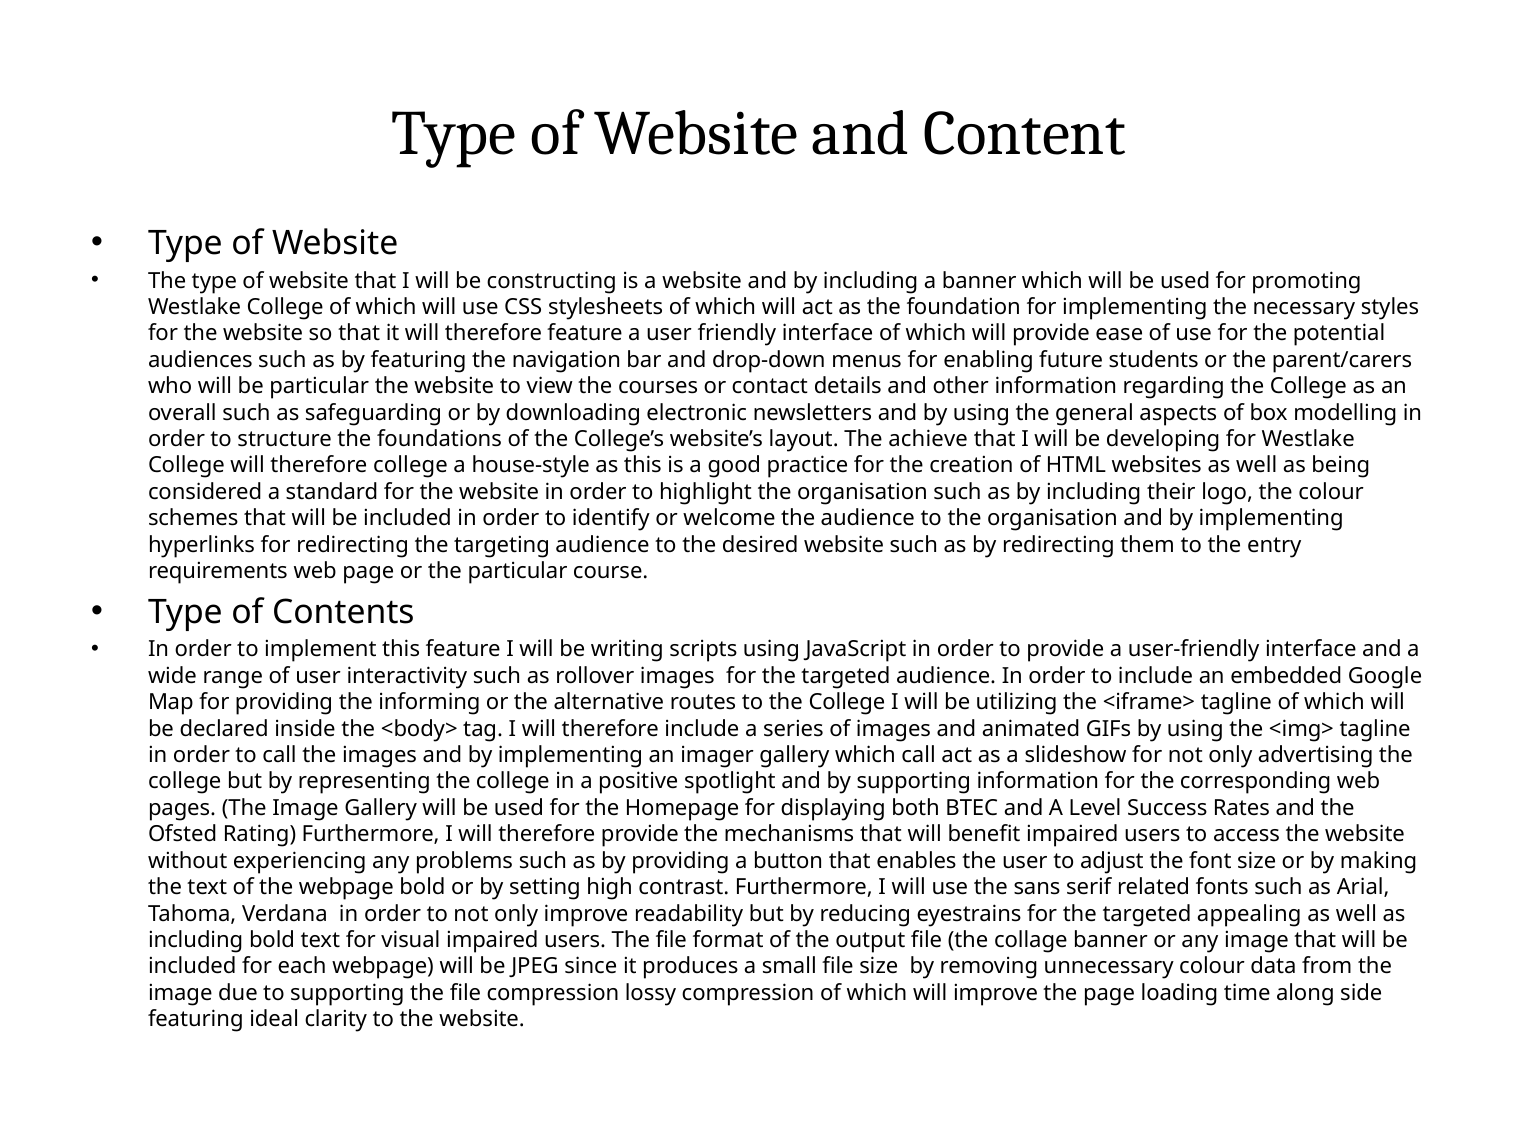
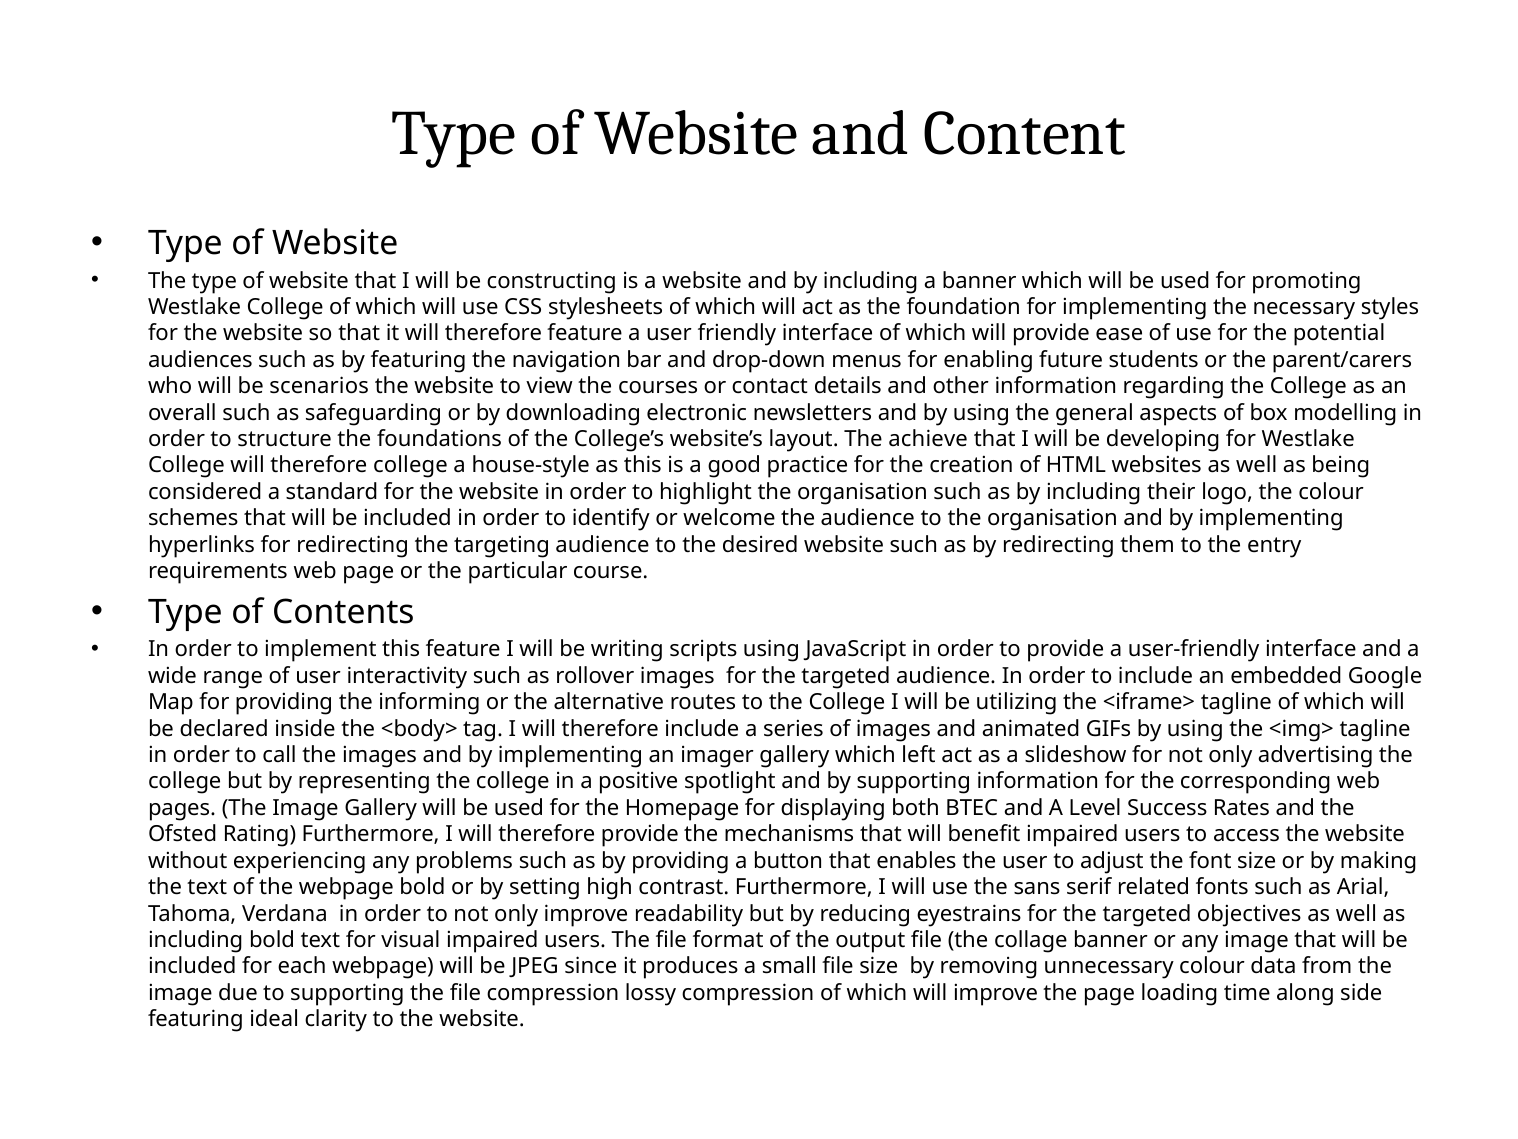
be particular: particular -> scenarios
which call: call -> left
appealing: appealing -> objectives
